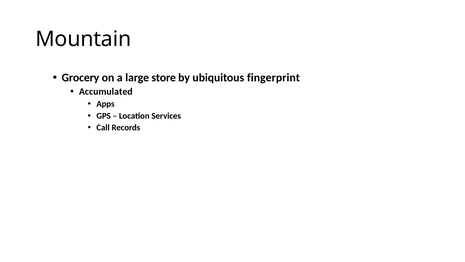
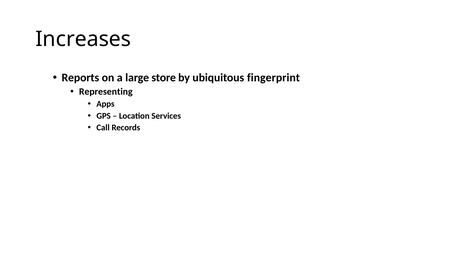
Mountain: Mountain -> Increases
Grocery: Grocery -> Reports
Accumulated: Accumulated -> Representing
